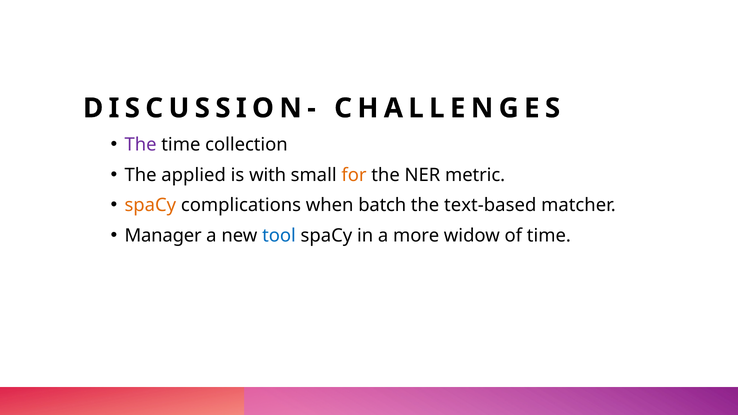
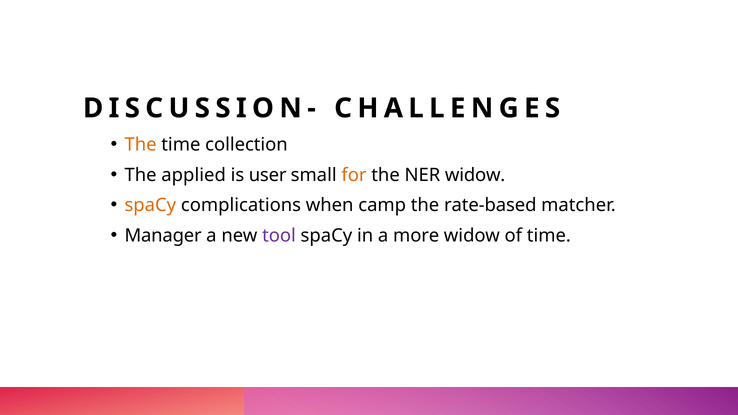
The at (141, 145) colour: purple -> orange
with: with -> user
NER metric: metric -> widow
batch: batch -> camp
text-based: text-based -> rate-based
tool colour: blue -> purple
